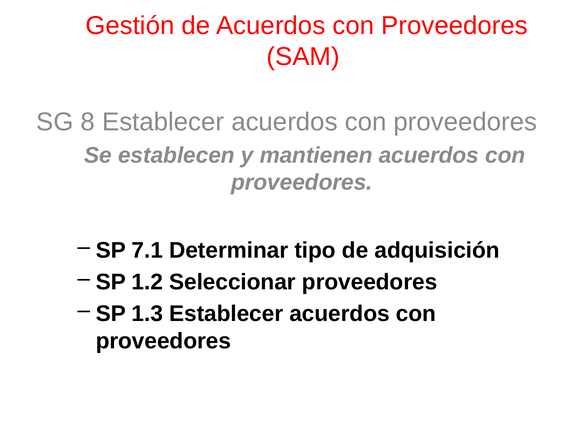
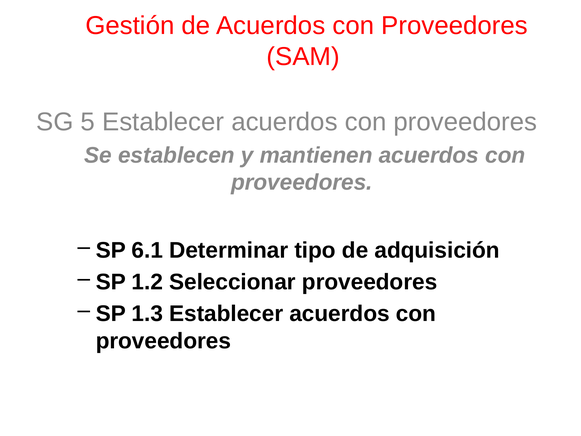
8: 8 -> 5
7.1: 7.1 -> 6.1
